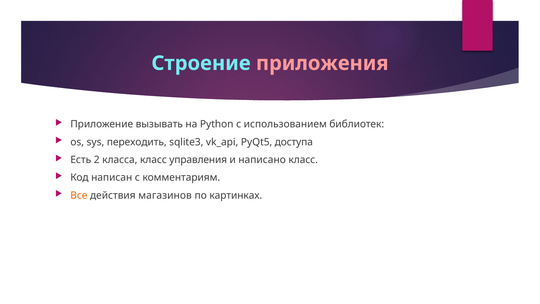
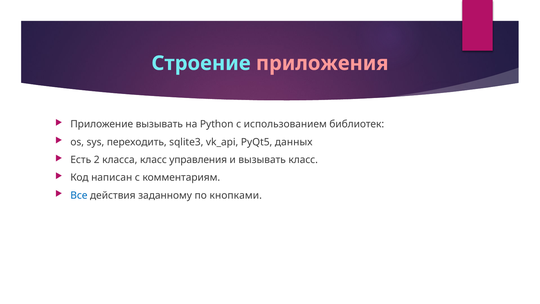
доступа: доступа -> данных
и написано: написано -> вызывать
Все colour: orange -> blue
магазинов: магазинов -> заданному
картинках: картинках -> кнопками
